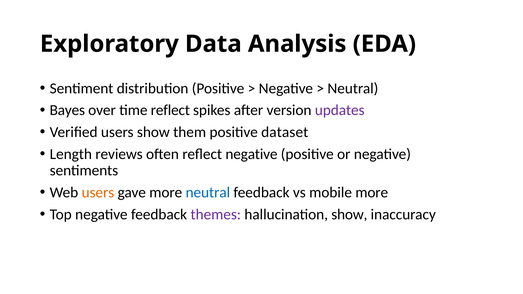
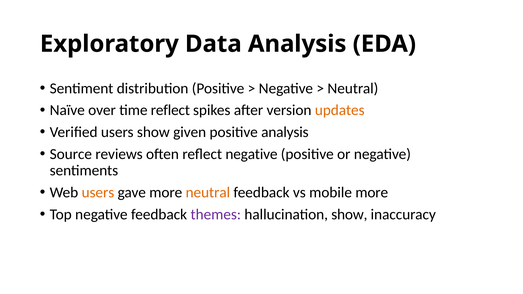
Bayes: Bayes -> Naïve
updates colour: purple -> orange
them: them -> given
positive dataset: dataset -> analysis
Length: Length -> Source
neutral at (208, 193) colour: blue -> orange
